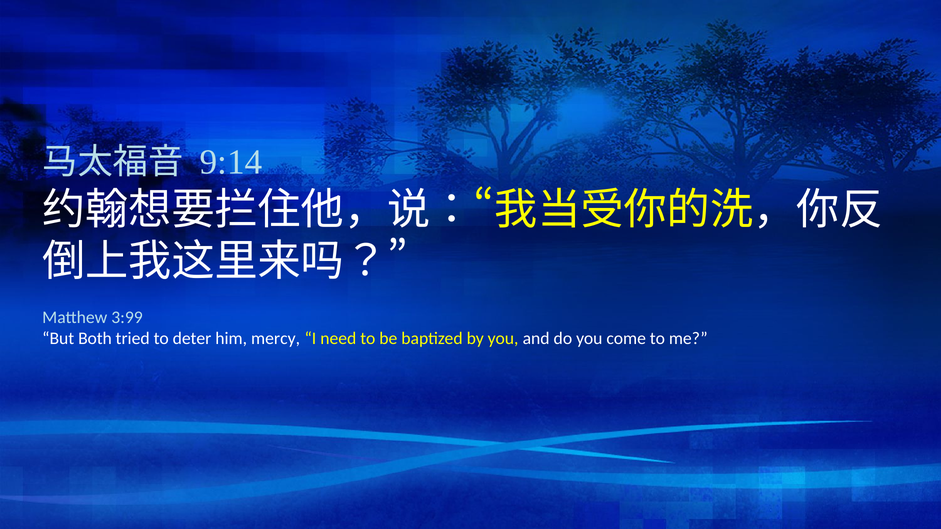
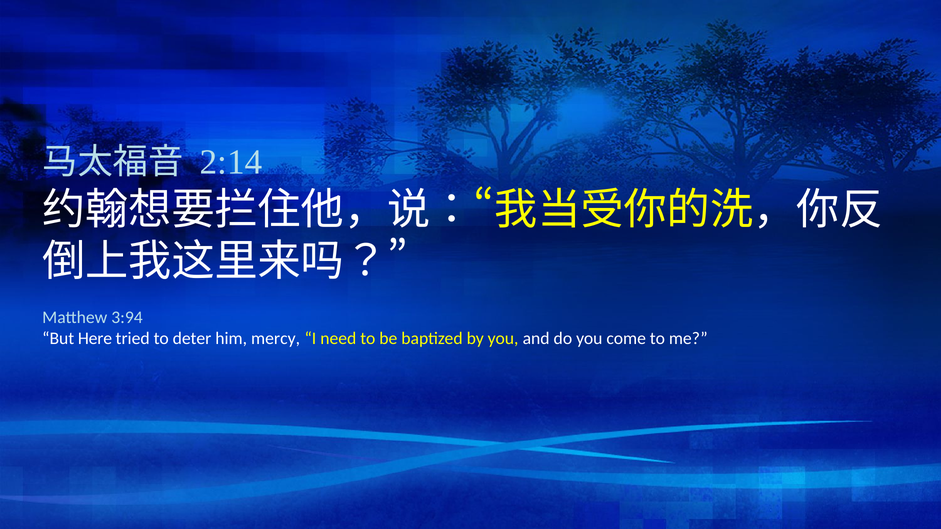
9:14: 9:14 -> 2:14
3:99: 3:99 -> 3:94
Both: Both -> Here
